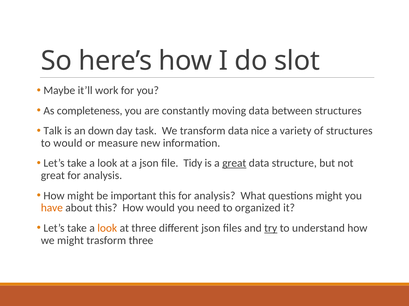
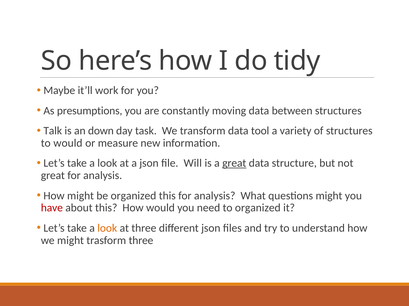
slot: slot -> tidy
completeness: completeness -> presumptions
nice: nice -> tool
Tidy: Tidy -> Will
be important: important -> organized
have colour: orange -> red
try underline: present -> none
